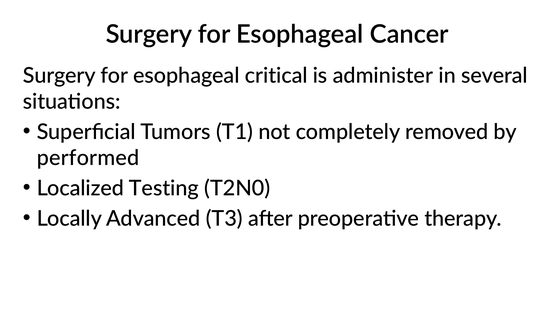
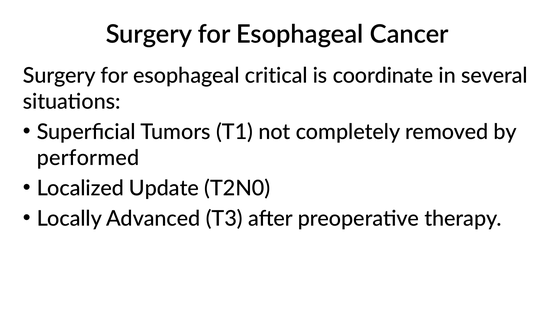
administer: administer -> coordinate
Testing: Testing -> Update
